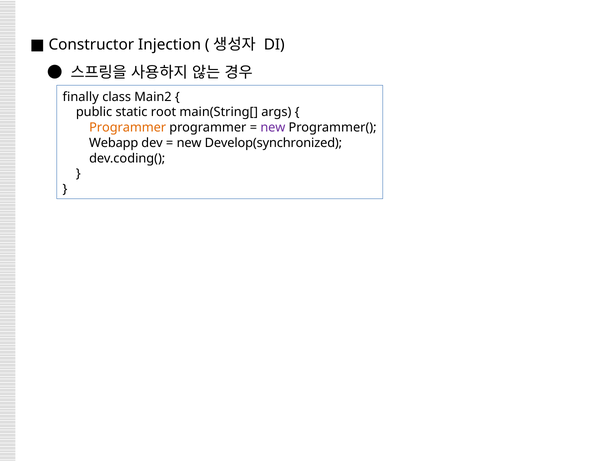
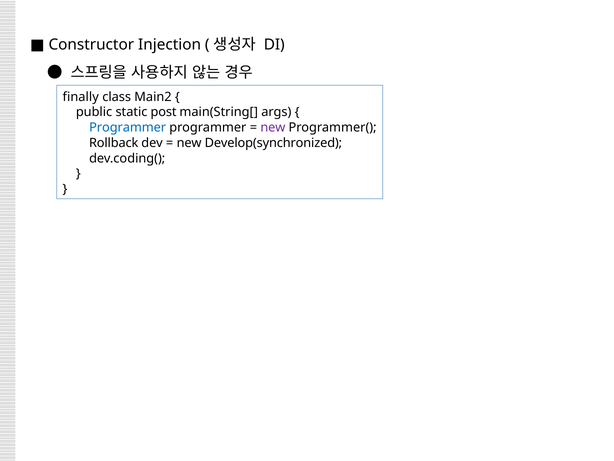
root: root -> post
Programmer at (128, 127) colour: orange -> blue
Webapp: Webapp -> Rollback
